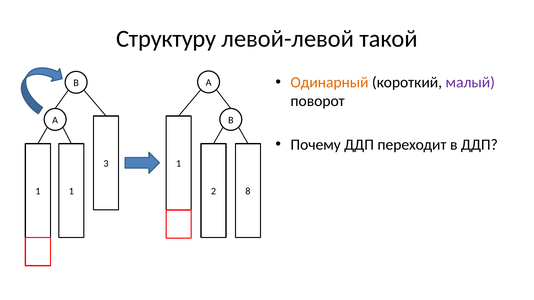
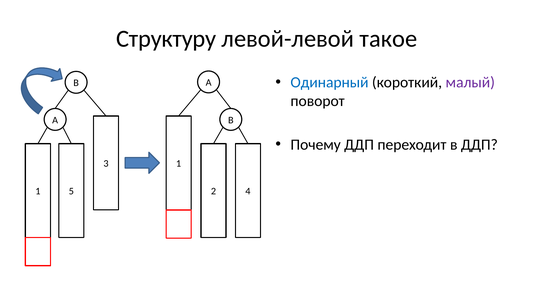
такой: такой -> такое
Одинарный colour: orange -> blue
1 1: 1 -> 5
8: 8 -> 4
